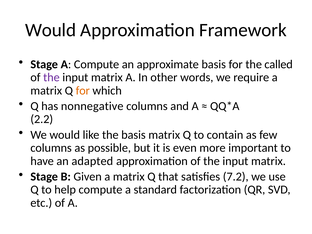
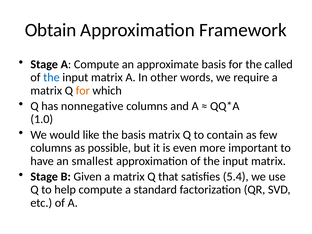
Would at (51, 30): Would -> Obtain
the at (51, 77) colour: purple -> blue
2.2: 2.2 -> 1.0
adapted: adapted -> smallest
7.2: 7.2 -> 5.4
